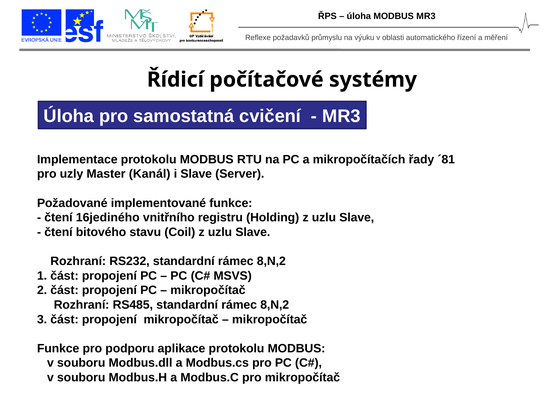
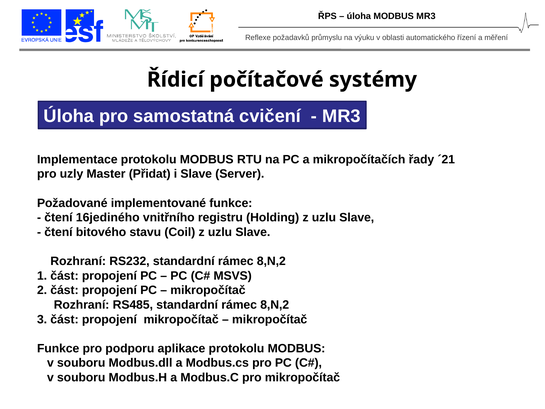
´81: ´81 -> ´21
Kanál: Kanál -> Přidat
